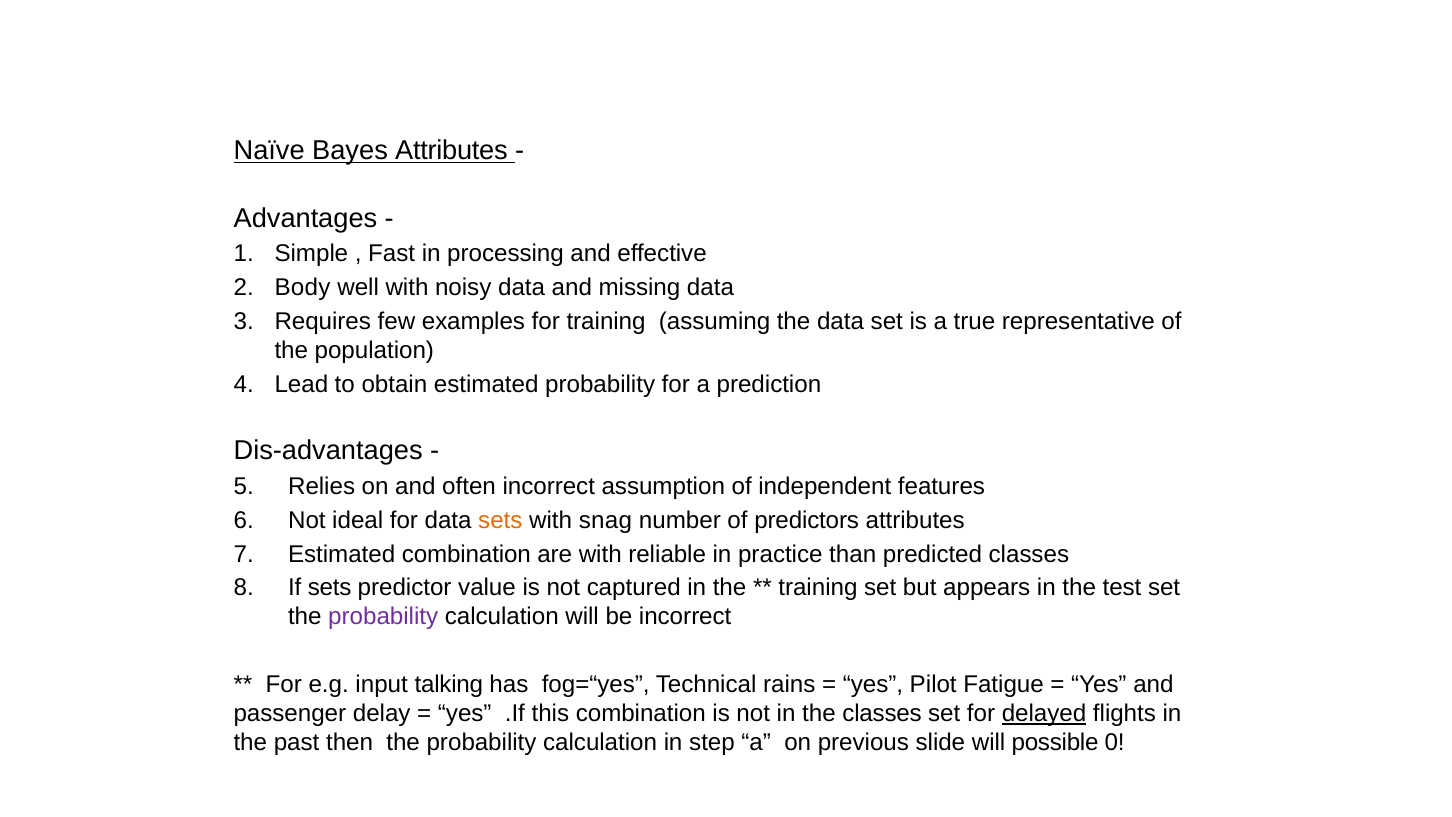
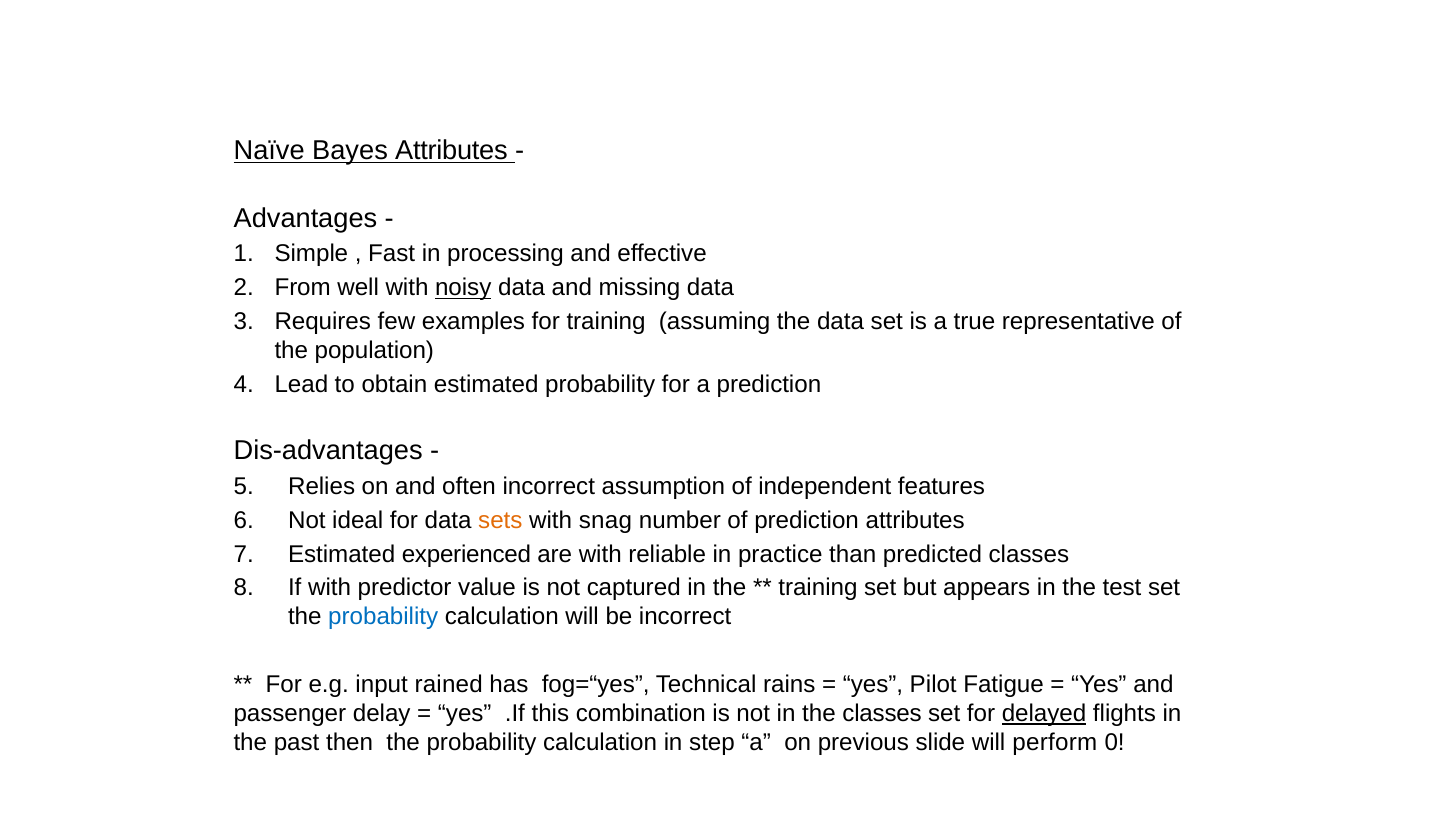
Body: Body -> From
noisy underline: none -> present
of predictors: predictors -> prediction
Estimated combination: combination -> experienced
If sets: sets -> with
probability at (383, 617) colour: purple -> blue
talking: talking -> rained
possible: possible -> perform
